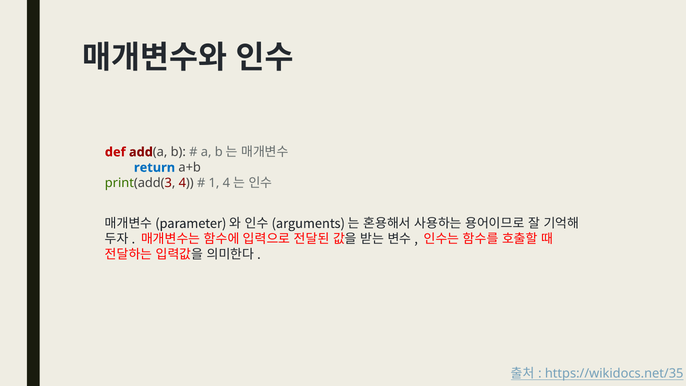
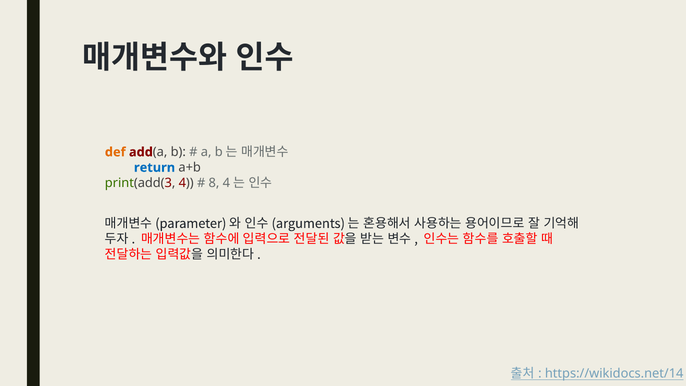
def colour: red -> orange
1: 1 -> 8
https://wikidocs.net/35: https://wikidocs.net/35 -> https://wikidocs.net/14
